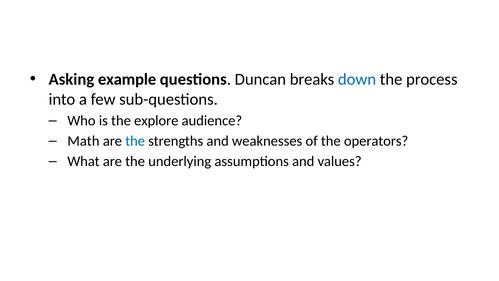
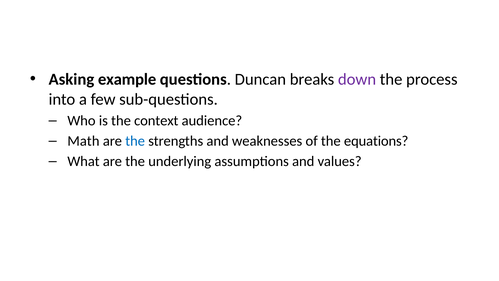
down colour: blue -> purple
explore: explore -> context
operators: operators -> equations
